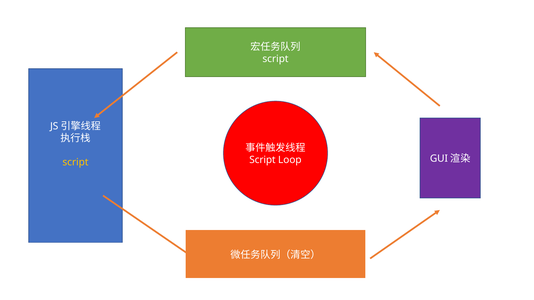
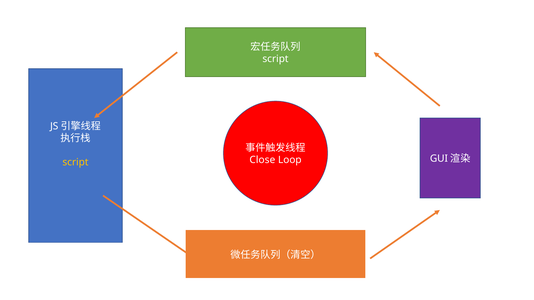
Script at (262, 160): Script -> Close
